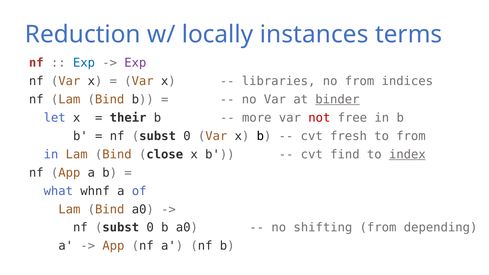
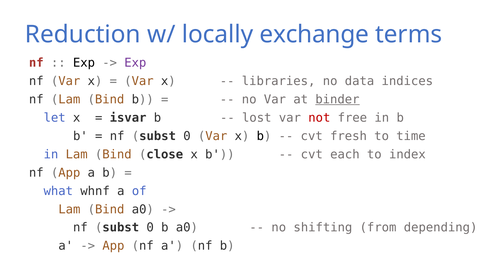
instances: instances -> exchange
Exp at (84, 63) colour: blue -> black
no from: from -> data
their: their -> isvar
more: more -> lost
to from: from -> time
find: find -> each
index underline: present -> none
